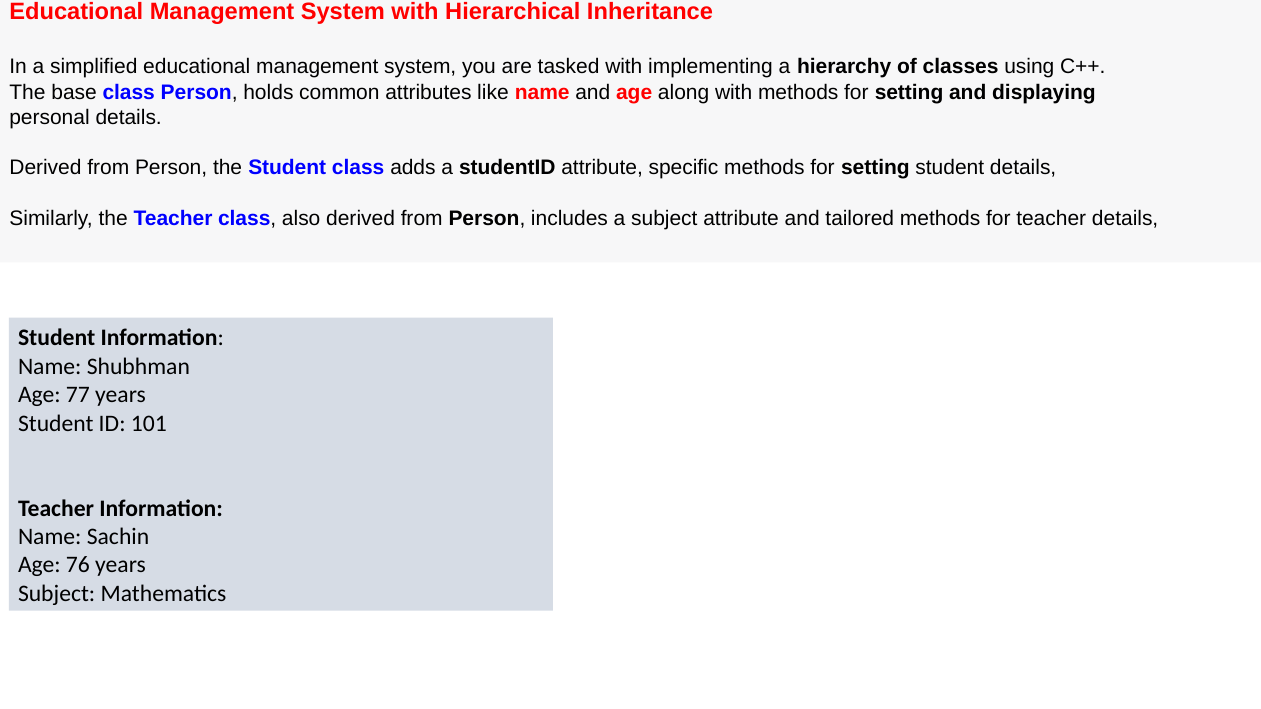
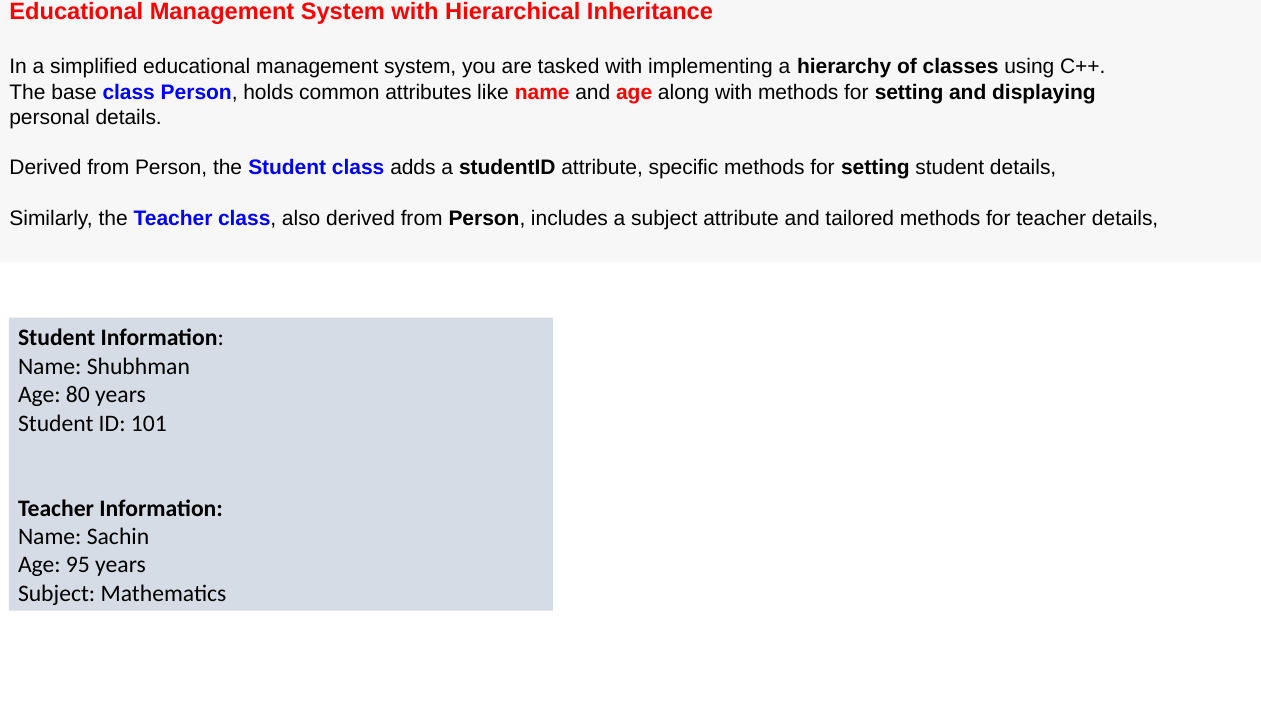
77: 77 -> 80
76: 76 -> 95
